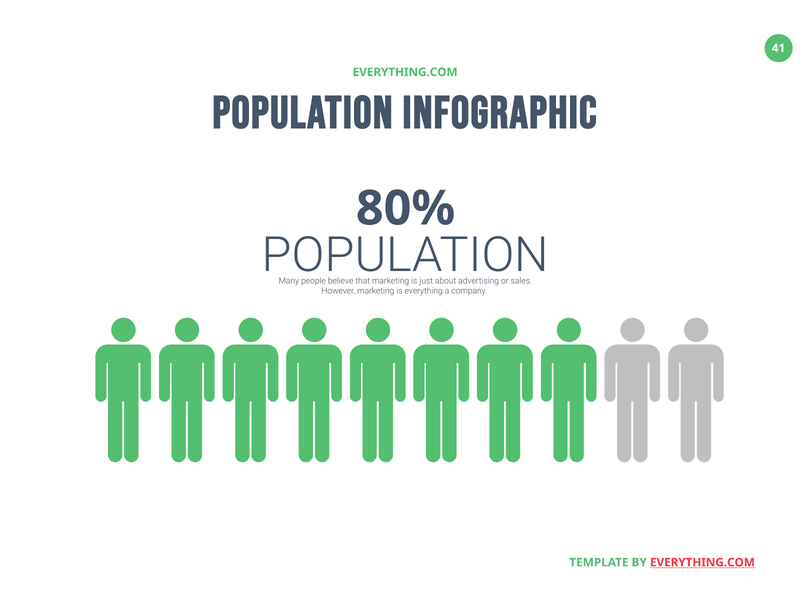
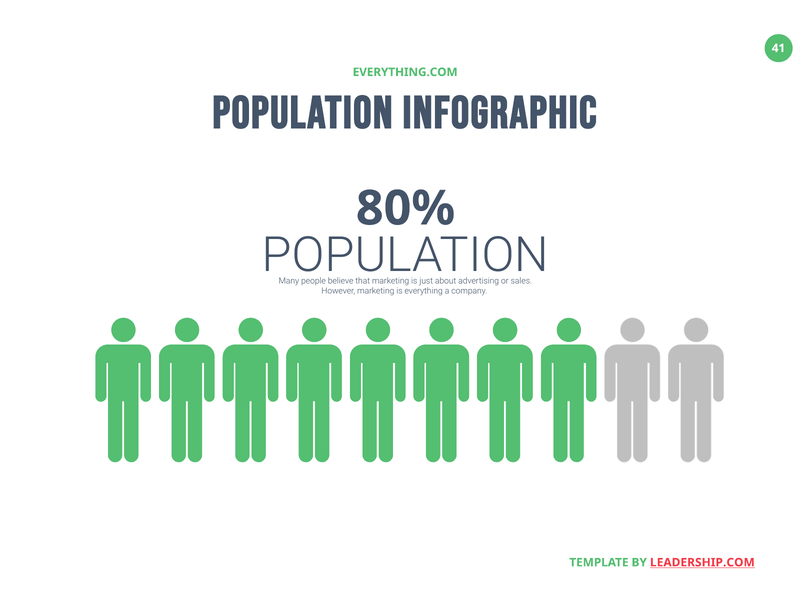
EVERYTHING.COM at (702, 563): EVERYTHING.COM -> LEADERSHIP.COM
